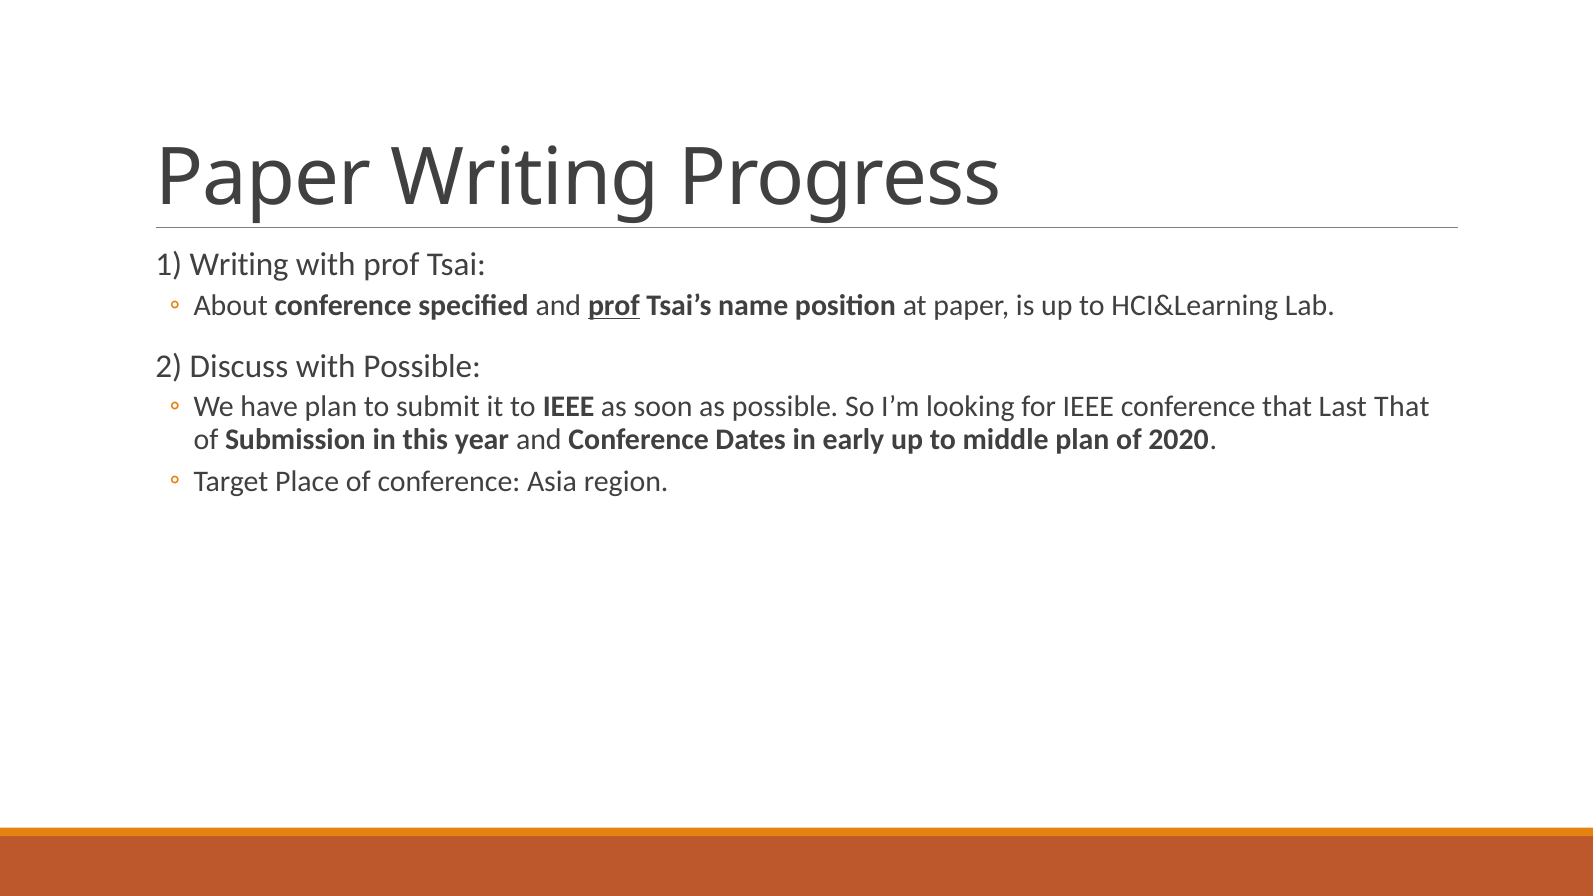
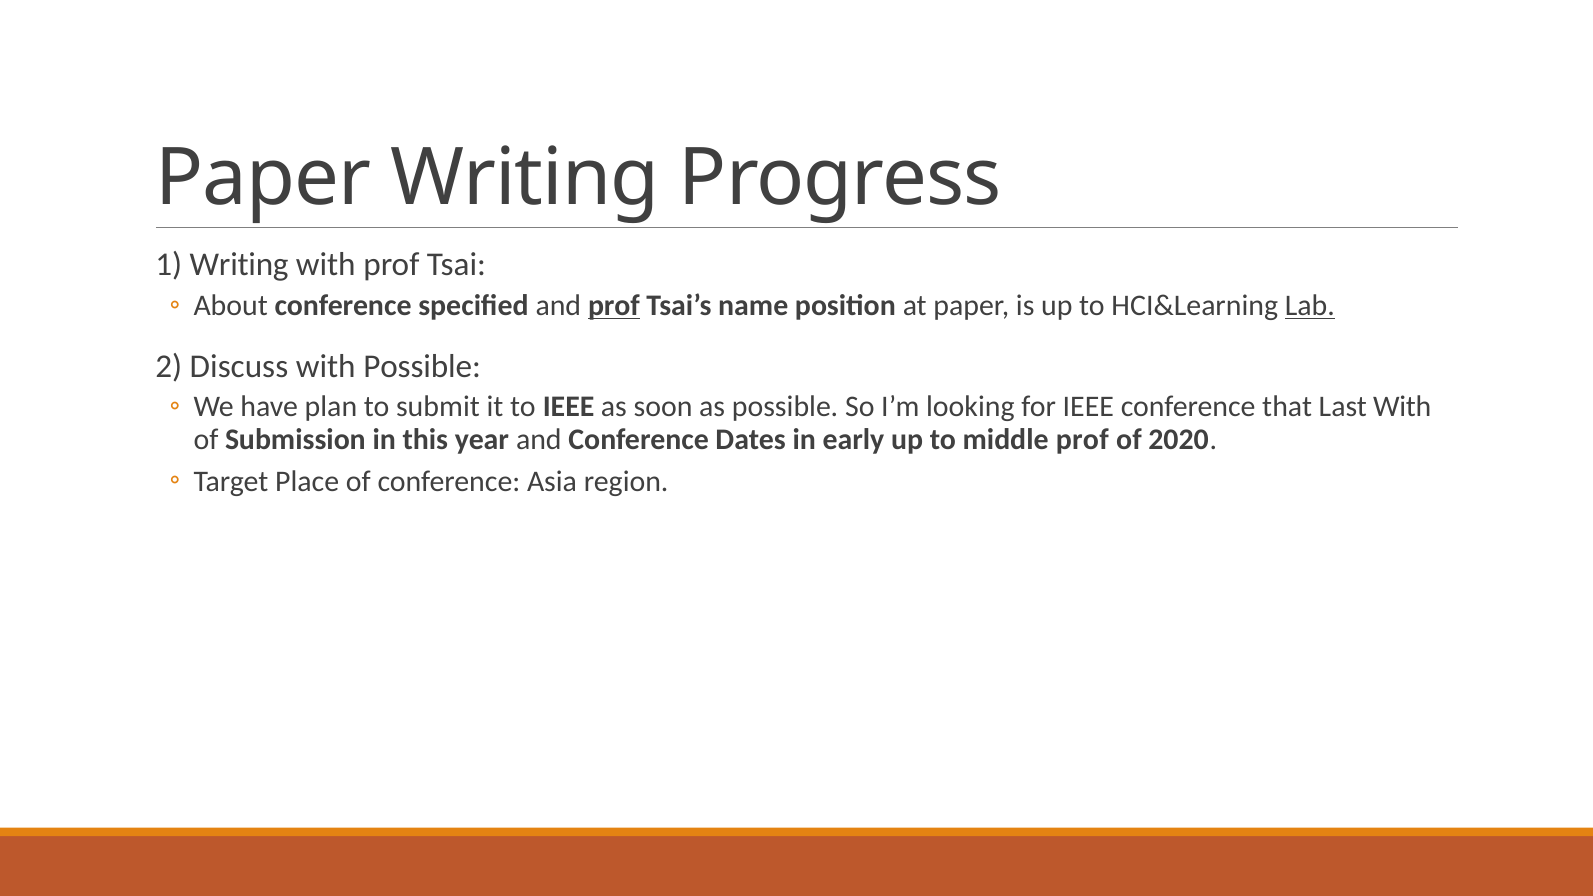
Lab underline: none -> present
Last That: That -> With
middle plan: plan -> prof
